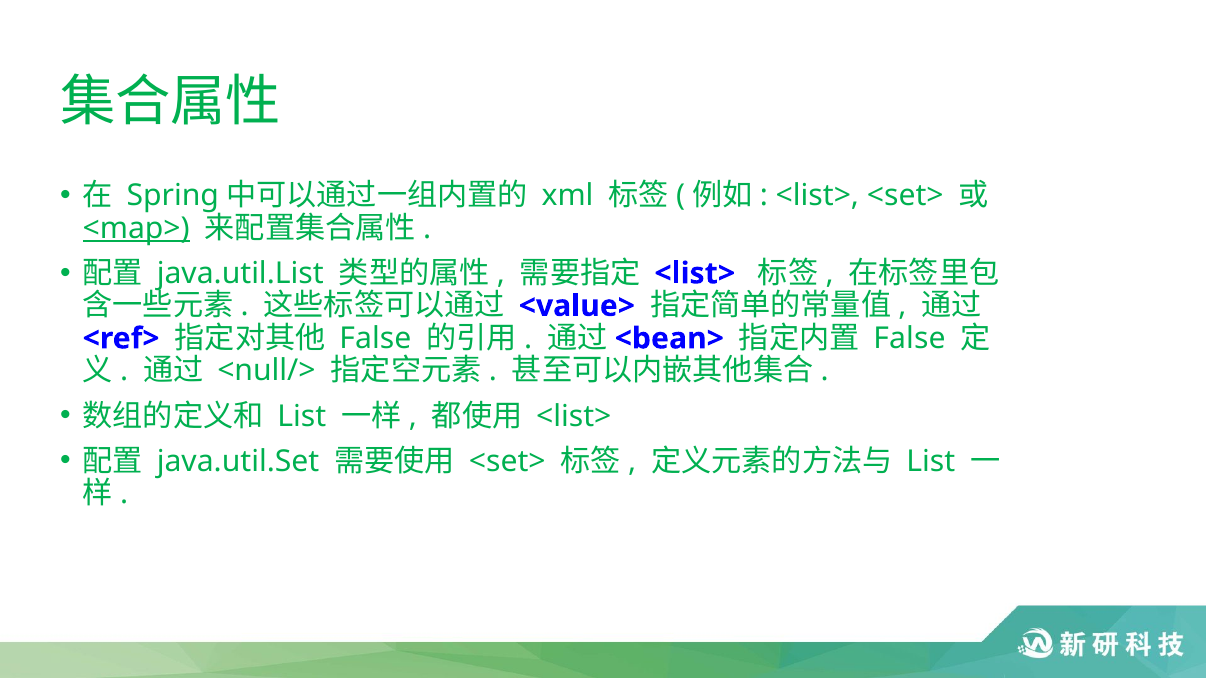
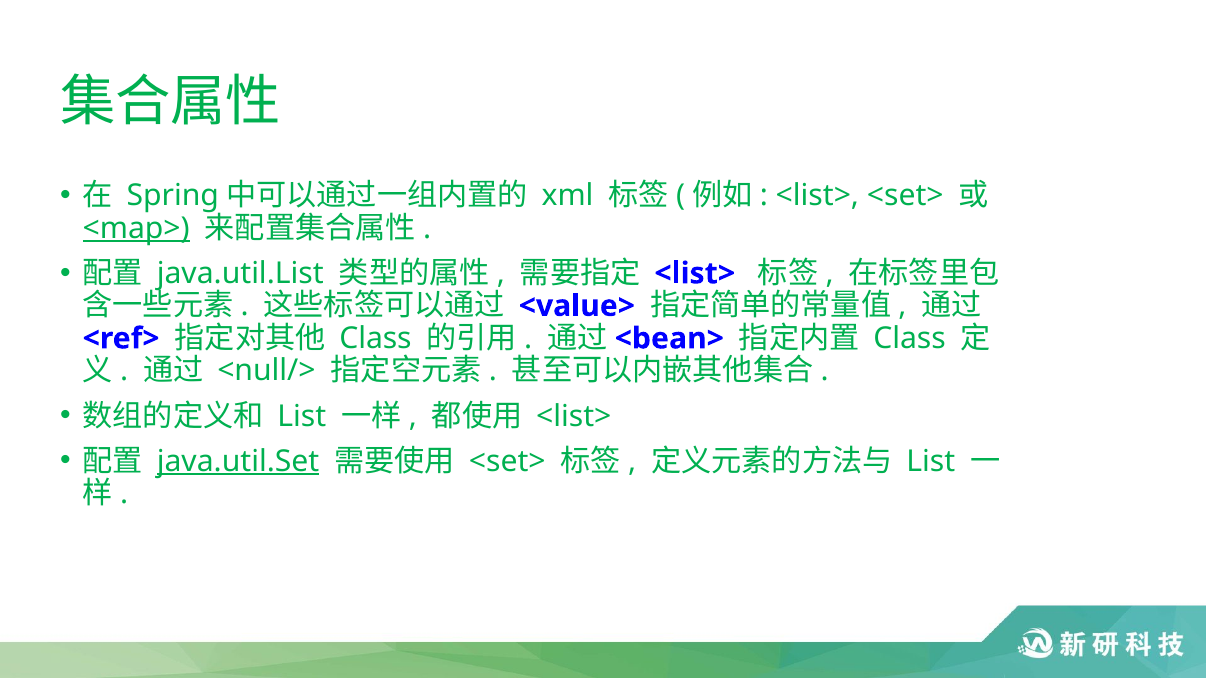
False at (375, 339): False -> Class
False at (909, 339): False -> Class
java.util.Set underline: none -> present
